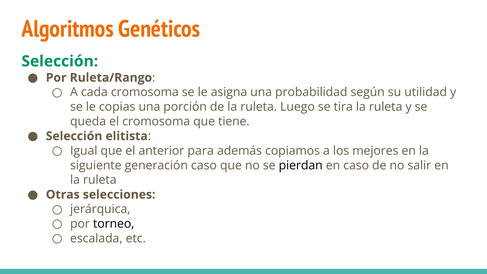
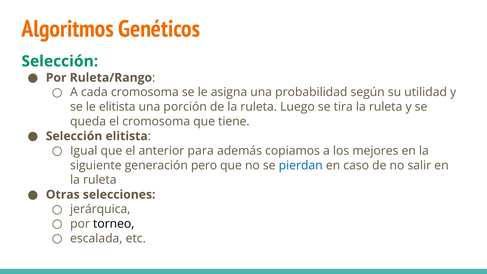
le copias: copias -> elitista
generación caso: caso -> pero
pierdan colour: black -> blue
